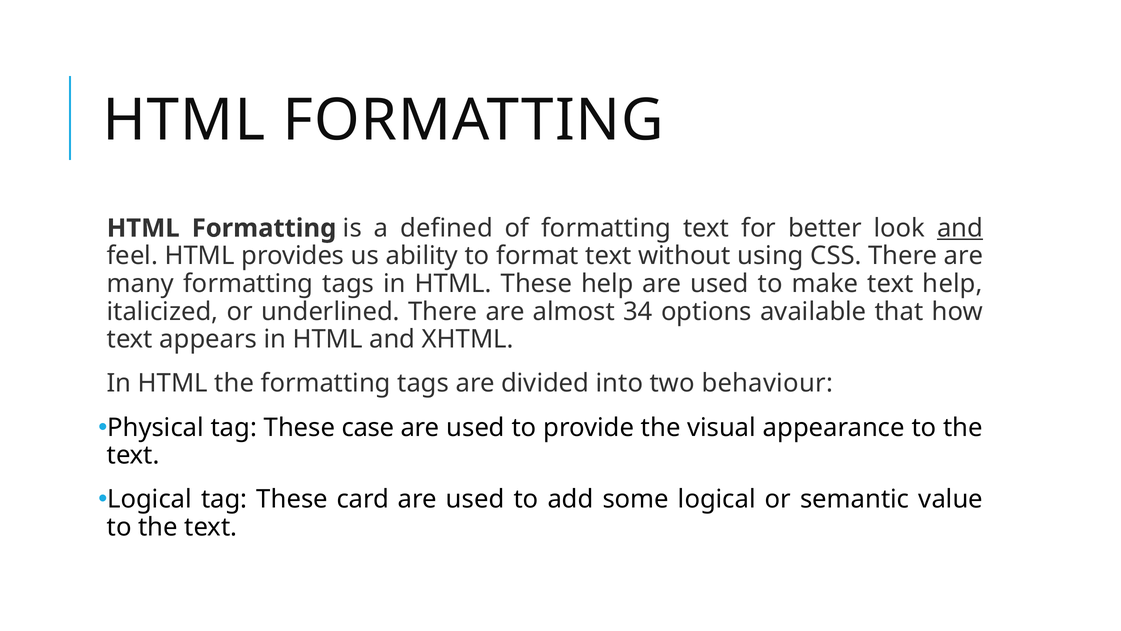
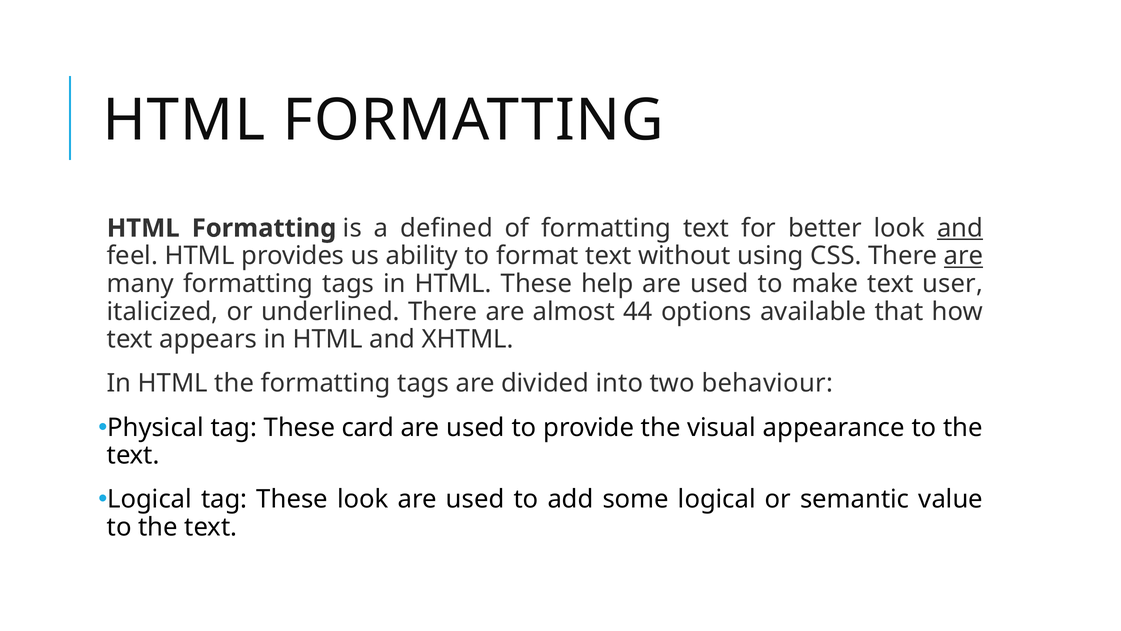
are at (964, 256) underline: none -> present
text help: help -> user
34: 34 -> 44
case: case -> card
These card: card -> look
